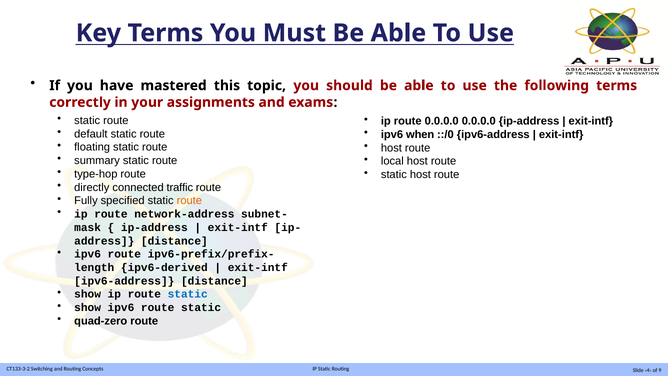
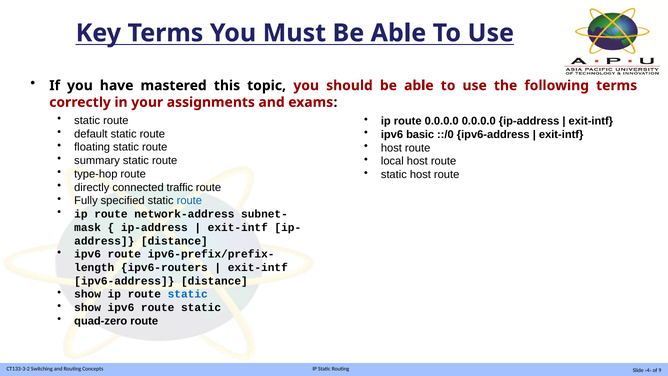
when: when -> basic
route at (189, 201) colour: orange -> blue
ipv6-derived: ipv6-derived -> ipv6-routers
